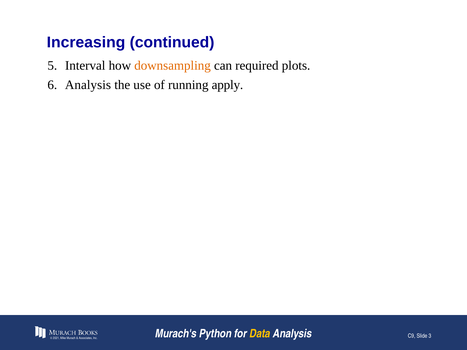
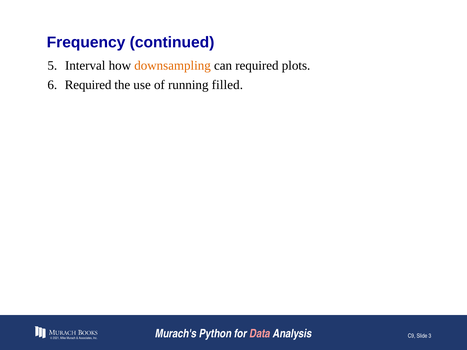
Increasing: Increasing -> Frequency
Analysis at (88, 85): Analysis -> Required
apply: apply -> filled
Data colour: yellow -> pink
